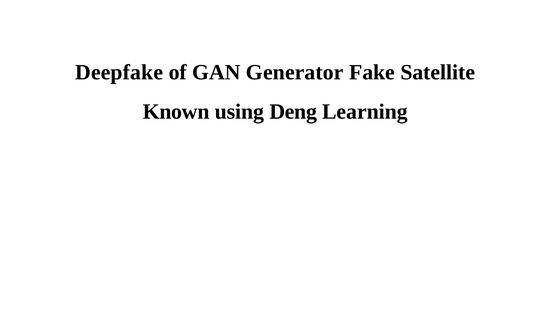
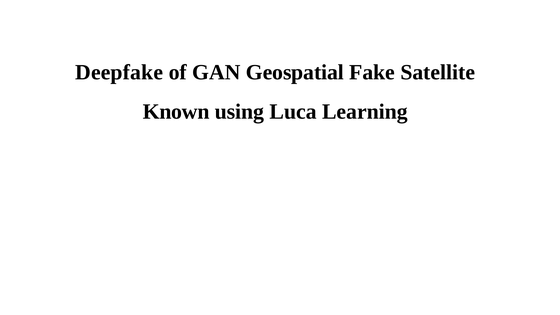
Generator: Generator -> Geospatial
Deng: Deng -> Luca
